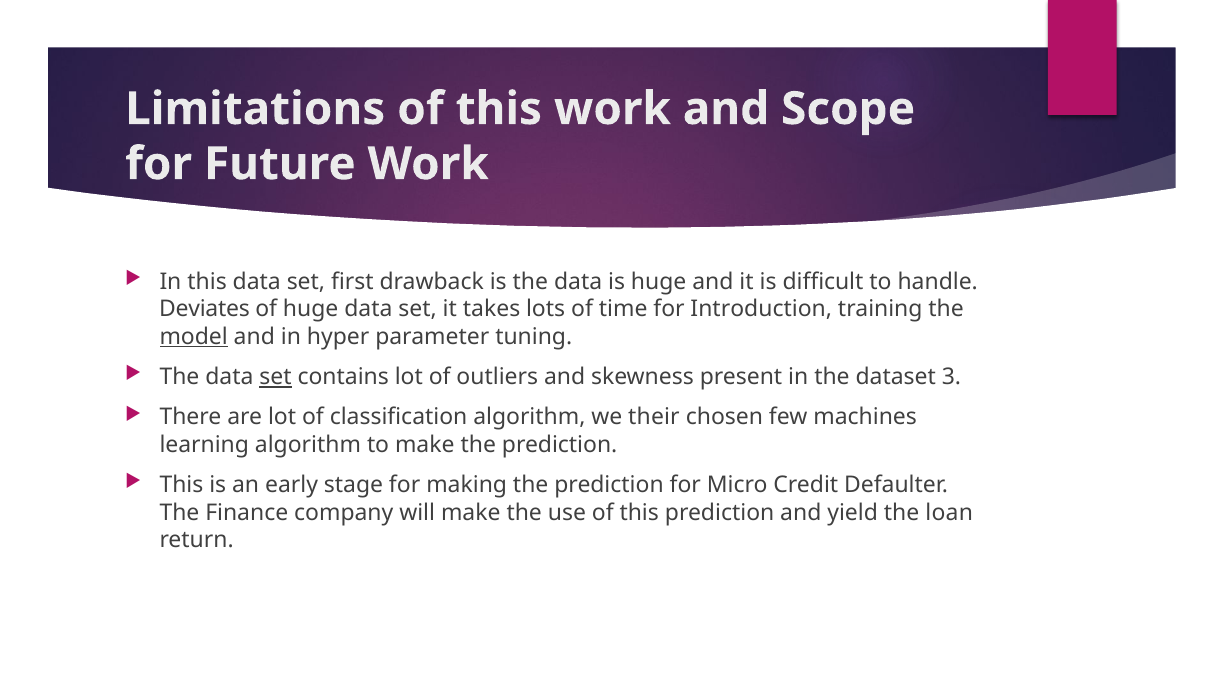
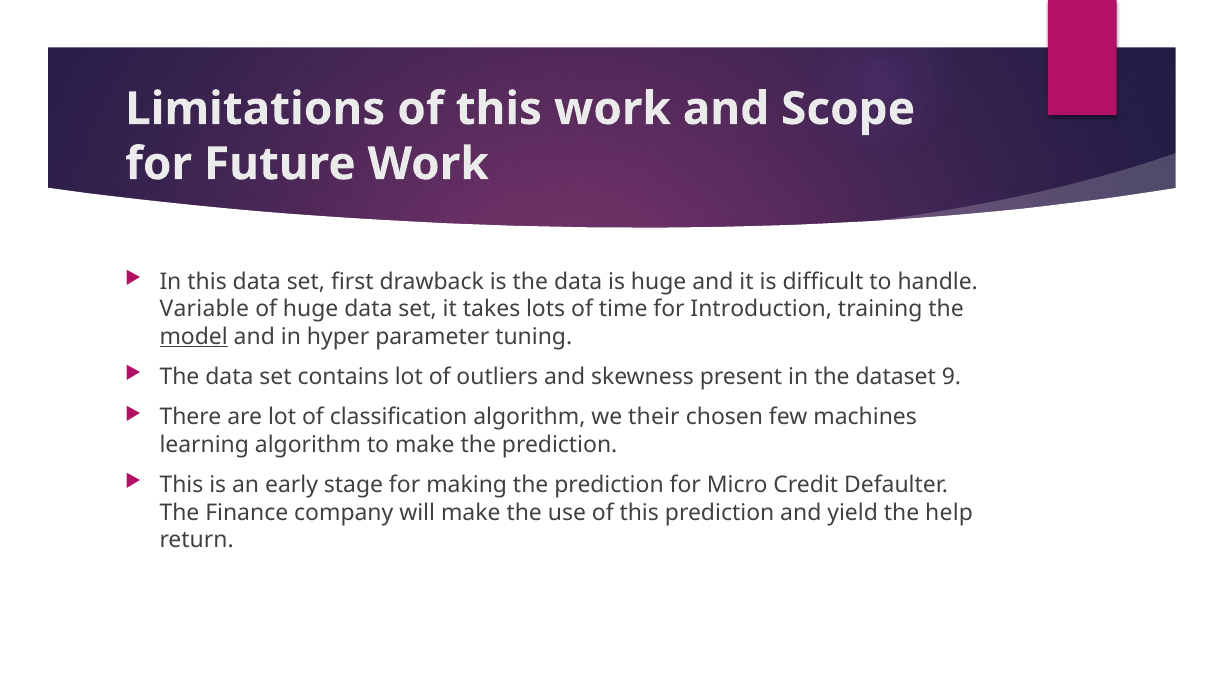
Deviates: Deviates -> Variable
set at (276, 377) underline: present -> none
3: 3 -> 9
loan: loan -> help
